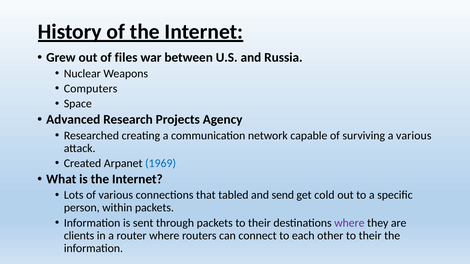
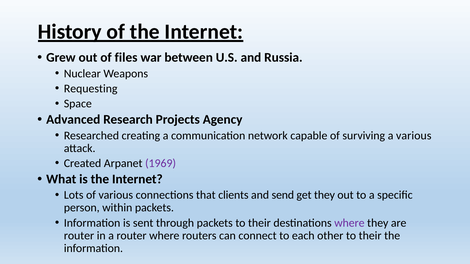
Computers: Computers -> Requesting
1969 colour: blue -> purple
tabled: tabled -> clients
get cold: cold -> they
clients at (79, 236): clients -> router
